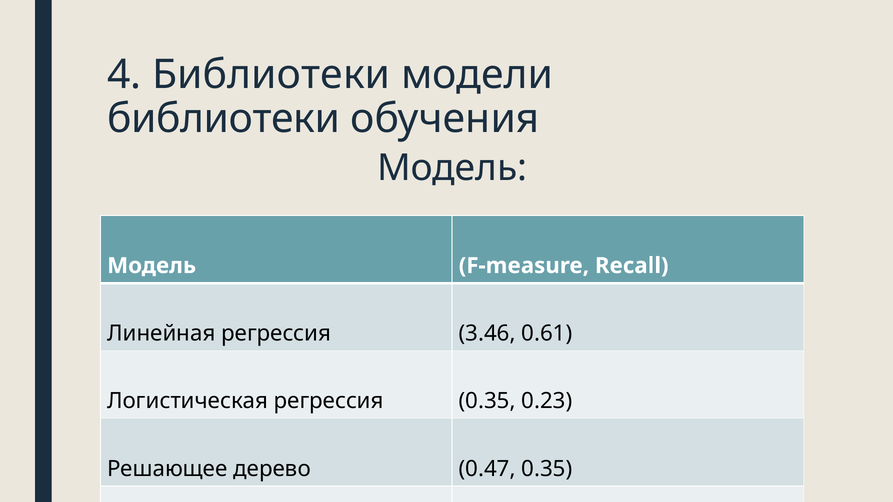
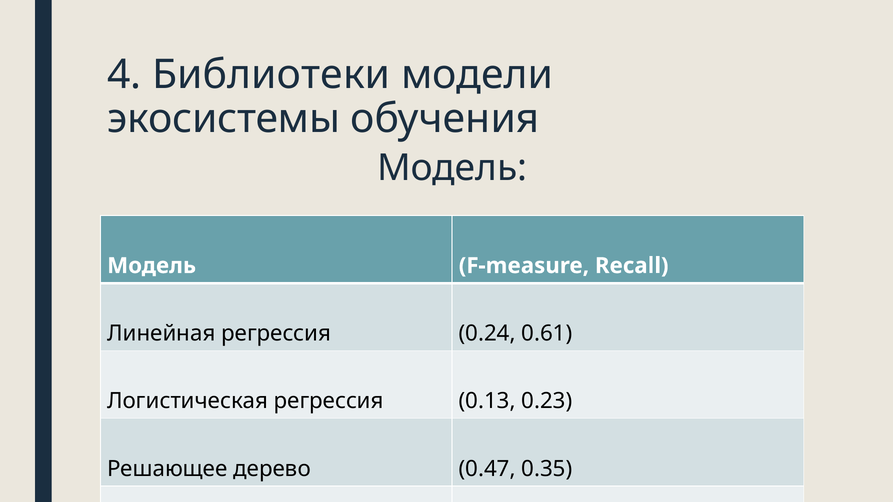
библиотеки at (224, 119): библиотеки -> экосистемы
3.46: 3.46 -> 0.24
регрессия 0.35: 0.35 -> 0.13
